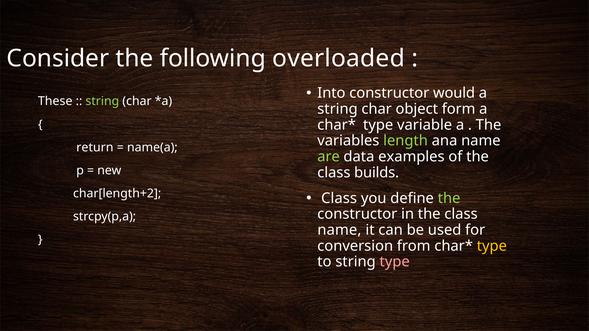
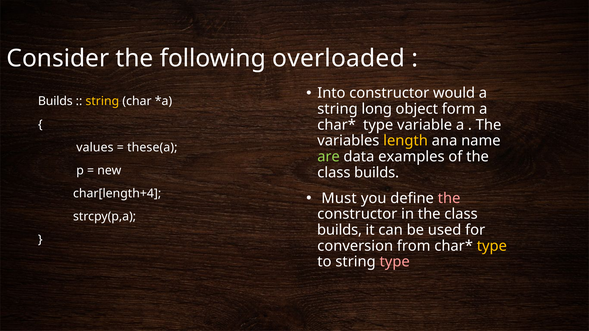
These at (55, 101): These -> Builds
string at (102, 101) colour: light green -> yellow
char at (377, 109): char -> long
length colour: light green -> yellow
return: return -> values
name(a: name(a -> these(a
char[length+2: char[length+2 -> char[length+4
Class at (339, 198): Class -> Must
the at (449, 198) colour: light green -> pink
name at (339, 230): name -> builds
